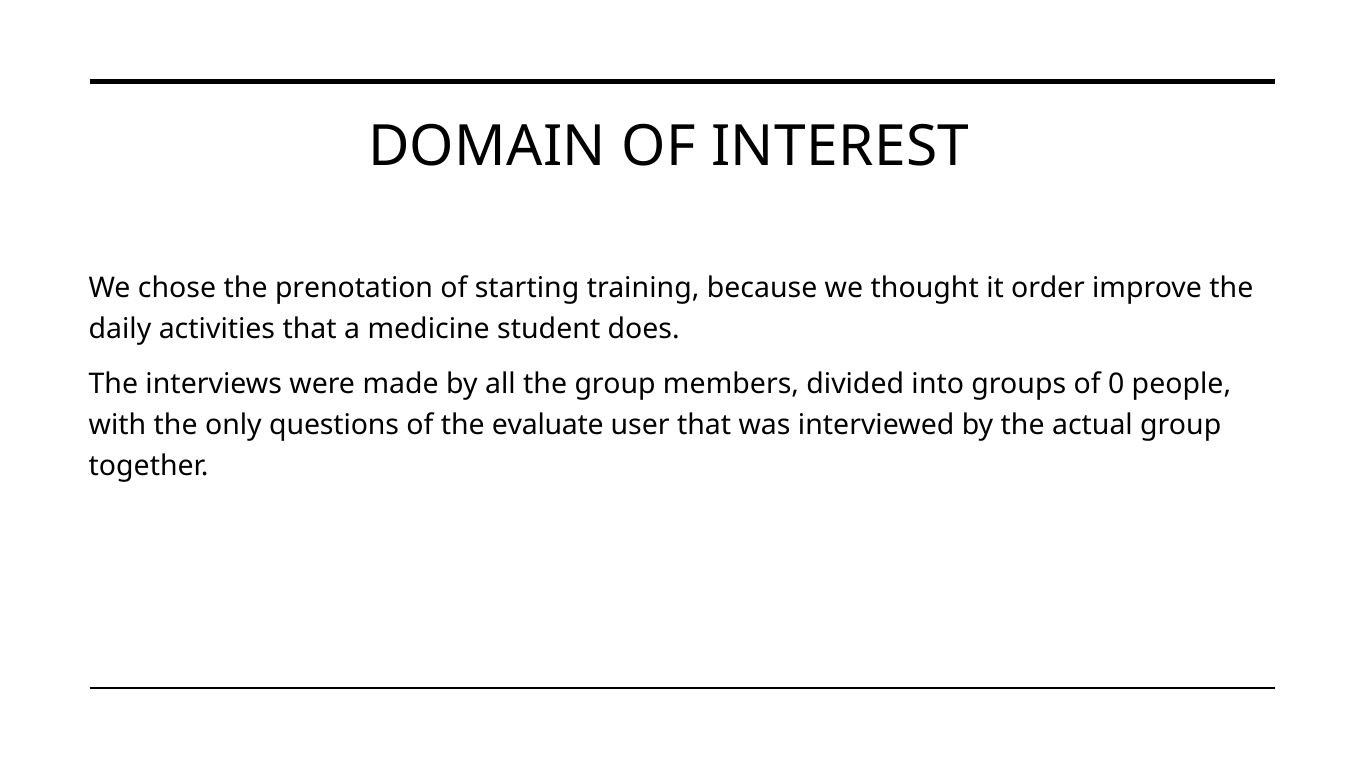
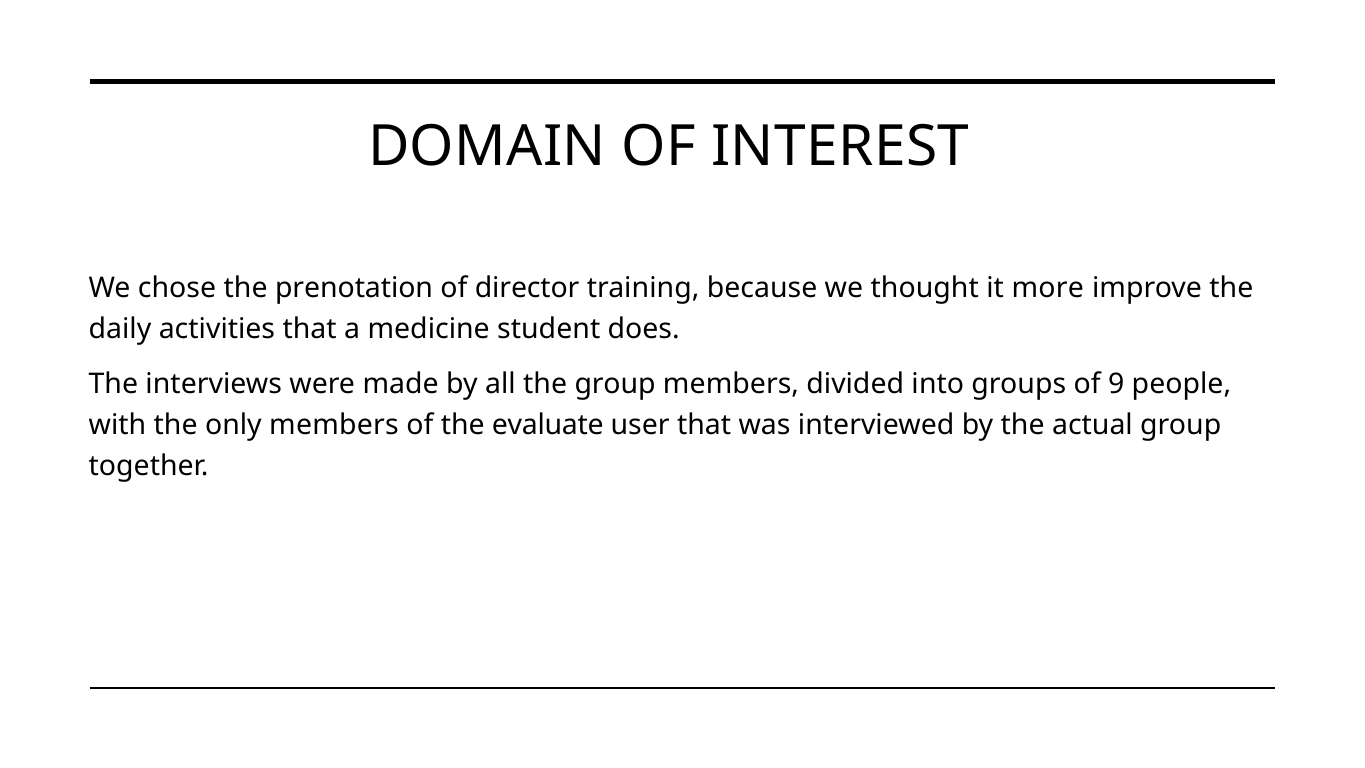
starting: starting -> director
order: order -> more
0: 0 -> 9
only questions: questions -> members
